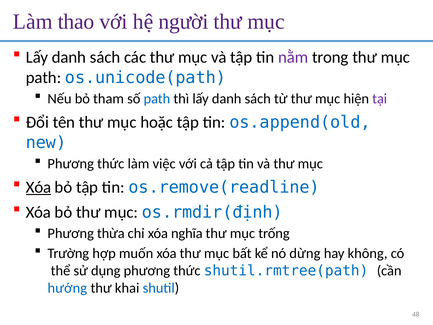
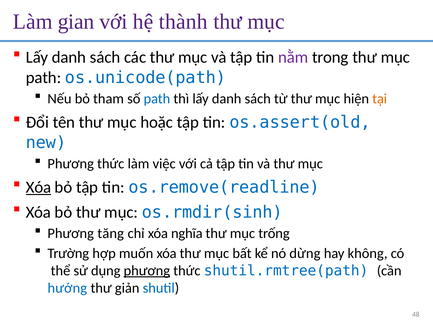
thao: thao -> gian
người: người -> thành
tại colour: purple -> orange
os.append(old: os.append(old -> os.assert(old
os.rmdir(định: os.rmdir(định -> os.rmdir(sinh
thừa: thừa -> tăng
phương at (147, 270) underline: none -> present
khai: khai -> giản
